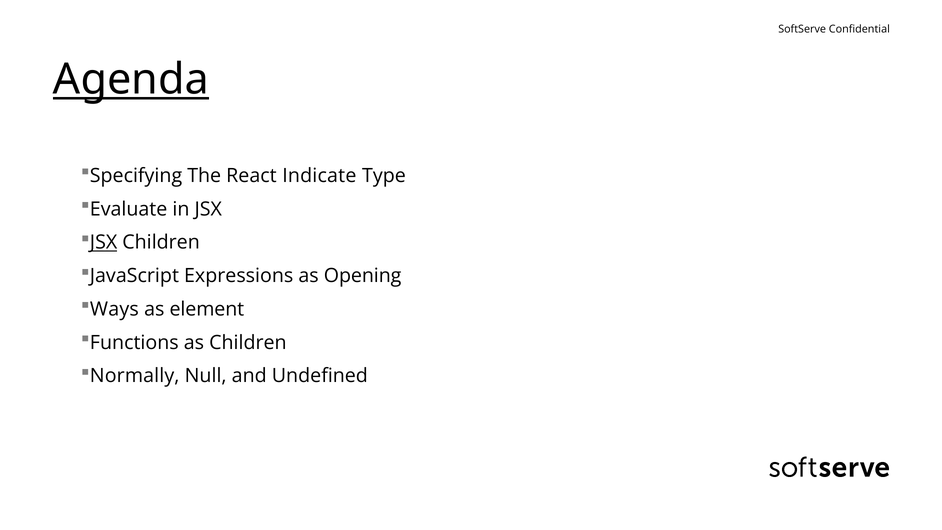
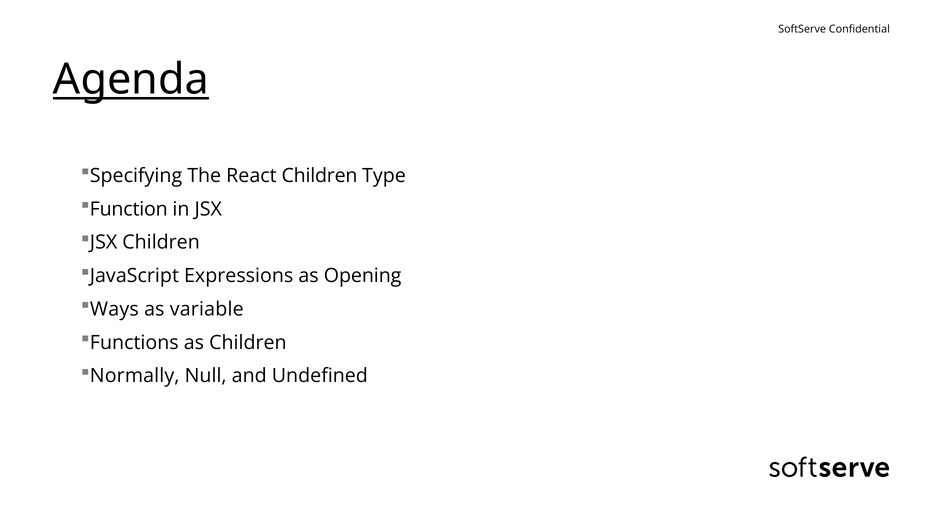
React Indicate: Indicate -> Children
Evaluate: Evaluate -> Function
JSX at (104, 242) underline: present -> none
element: element -> variable
